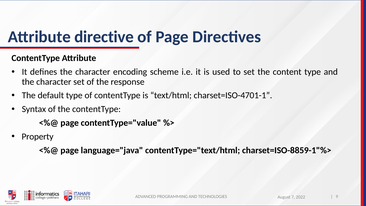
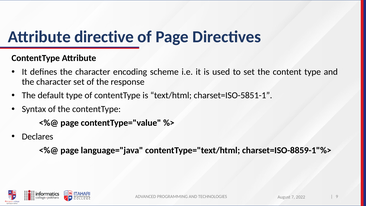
charset=ISO-4701-1: charset=ISO-4701-1 -> charset=ISO-5851-1
Property: Property -> Declares
